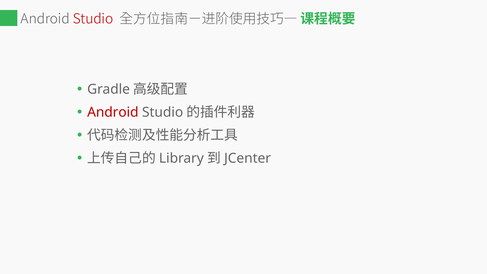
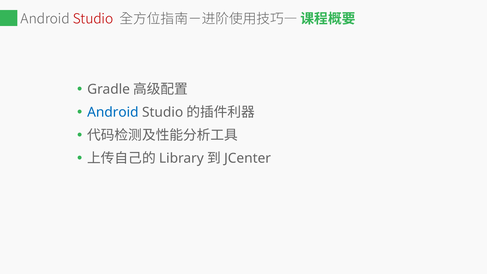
Android at (113, 112) colour: red -> blue
